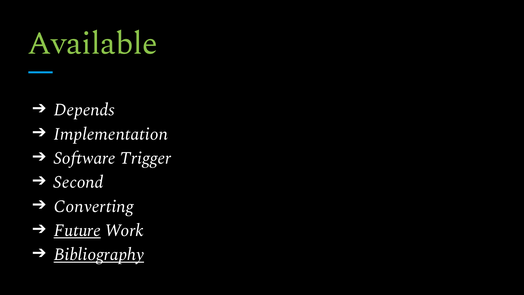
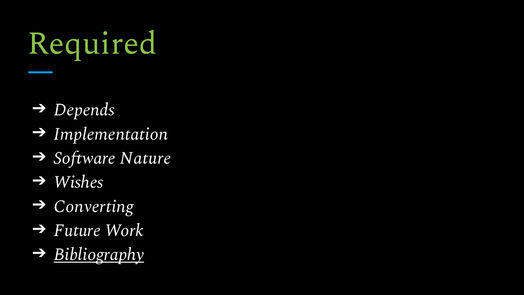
Available: Available -> Required
Trigger: Trigger -> Nature
Second: Second -> Wishes
Future underline: present -> none
